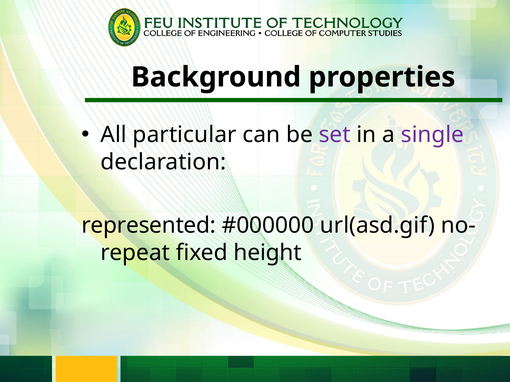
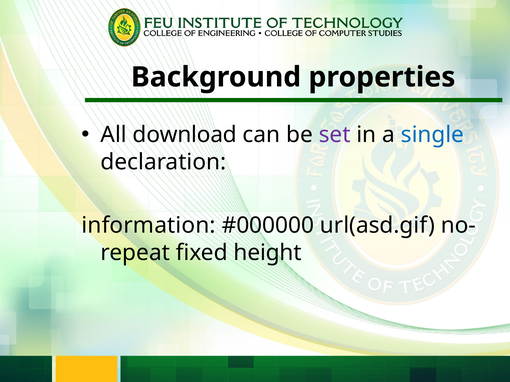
particular: particular -> download
single colour: purple -> blue
represented: represented -> information
